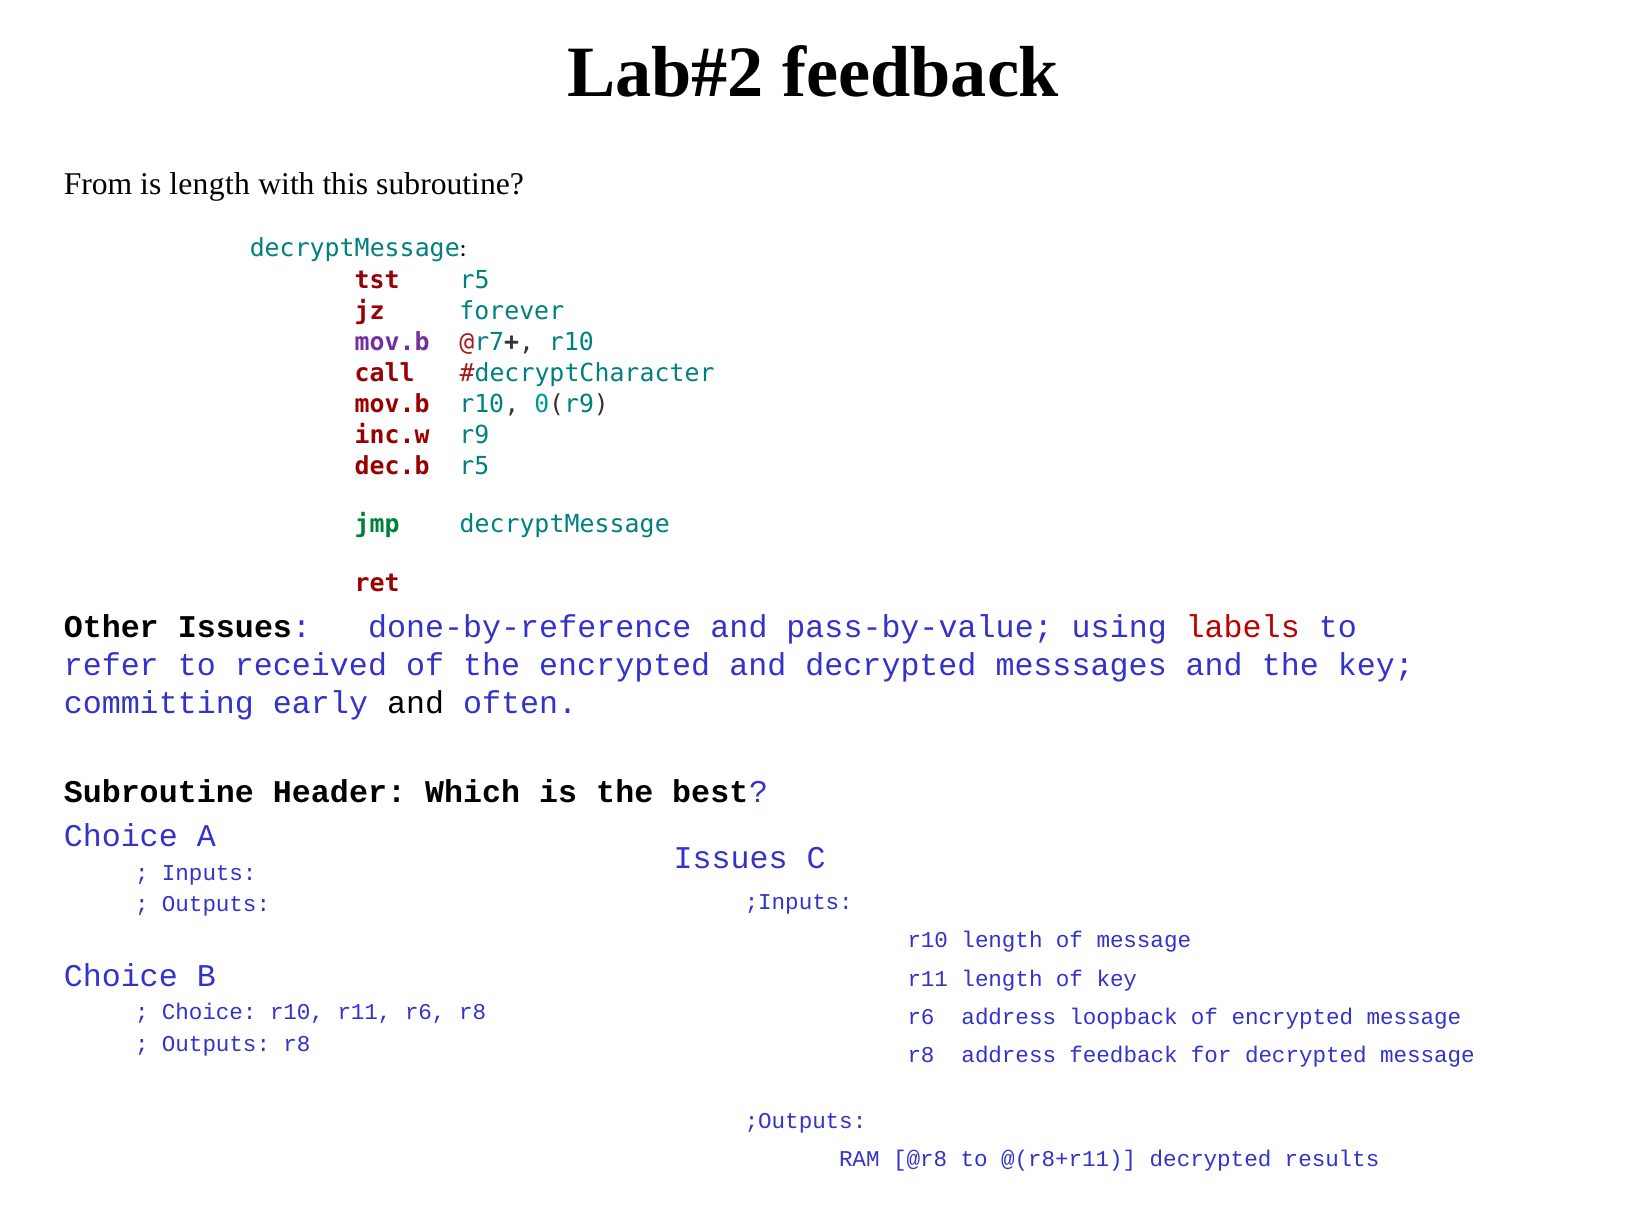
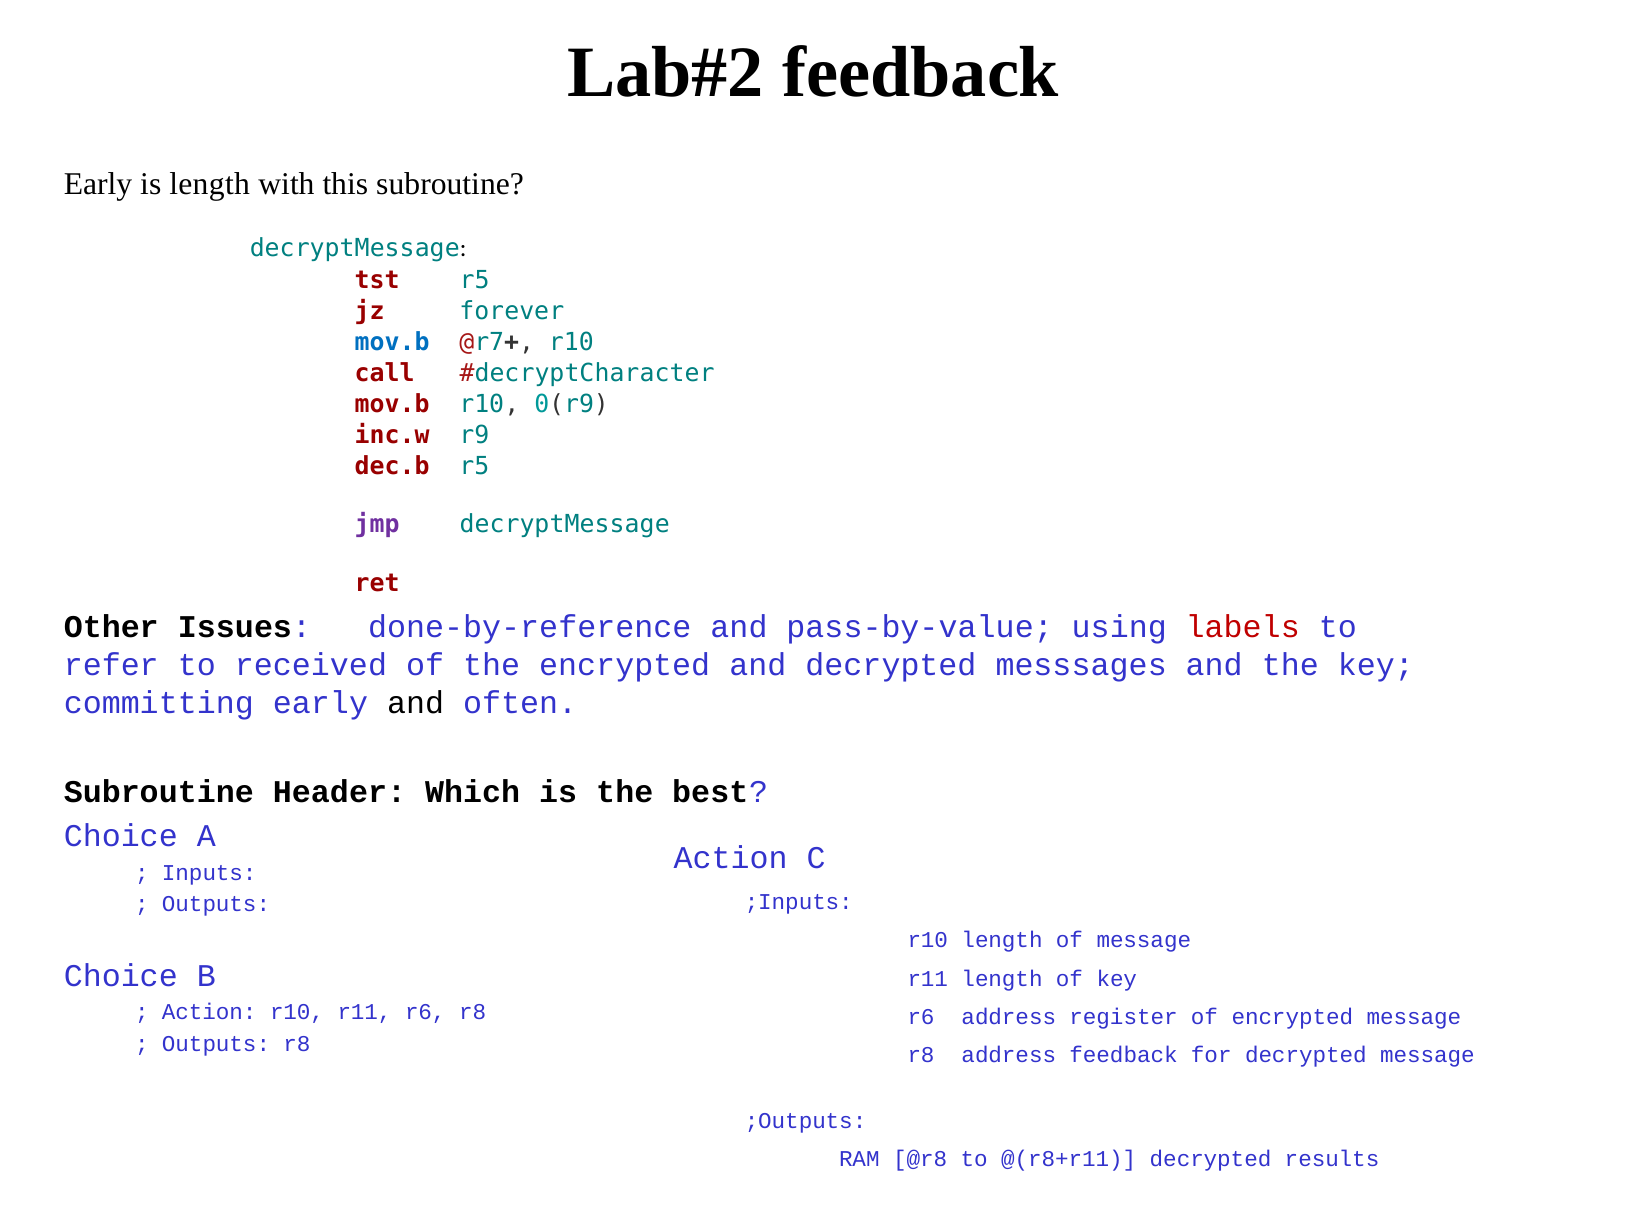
From at (98, 184): From -> Early
mov.b at (392, 342) colour: purple -> blue
jmp colour: green -> purple
Issues at (731, 859): Issues -> Action
Choice at (209, 1012): Choice -> Action
loopback: loopback -> register
